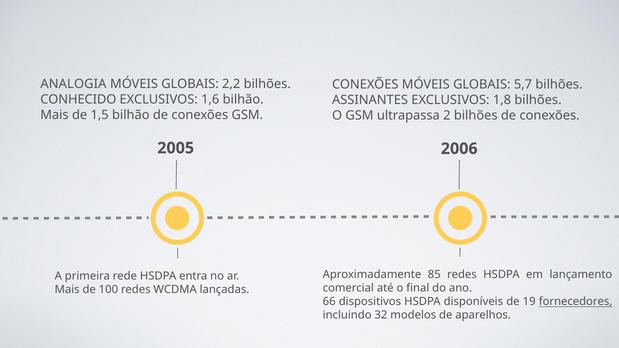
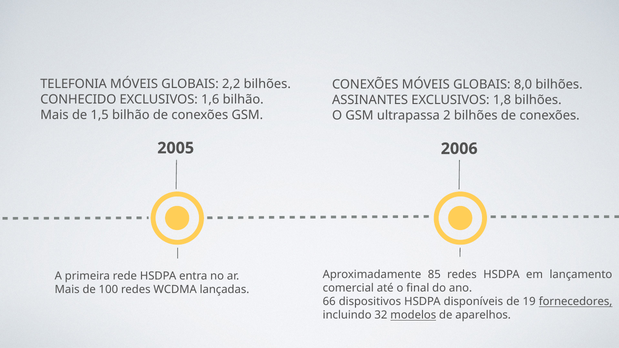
ANALOGIA: ANALOGIA -> TELEFONIA
5,7: 5,7 -> 8,0
modelos underline: none -> present
